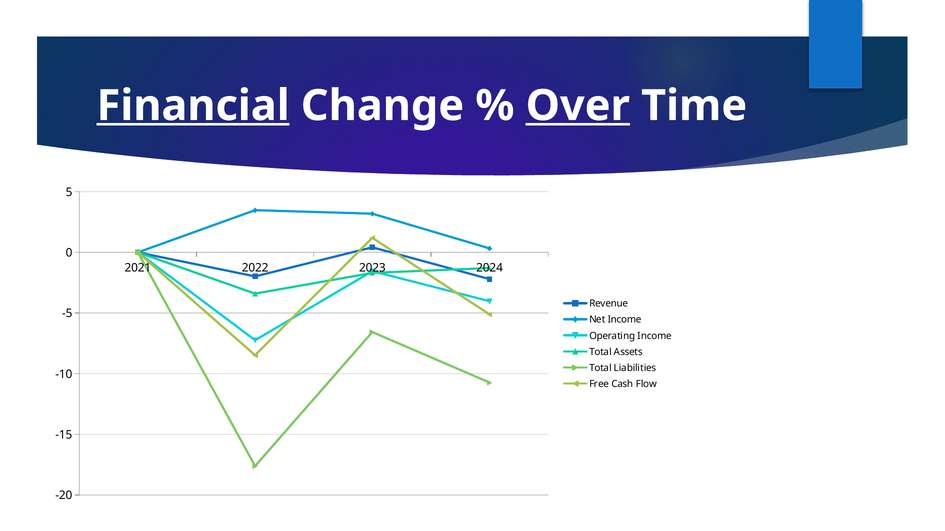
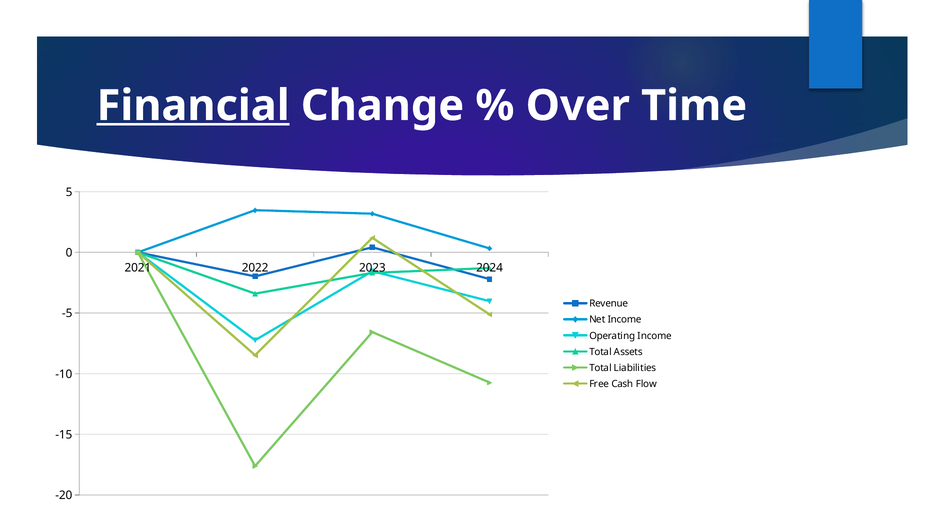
Over underline: present -> none
